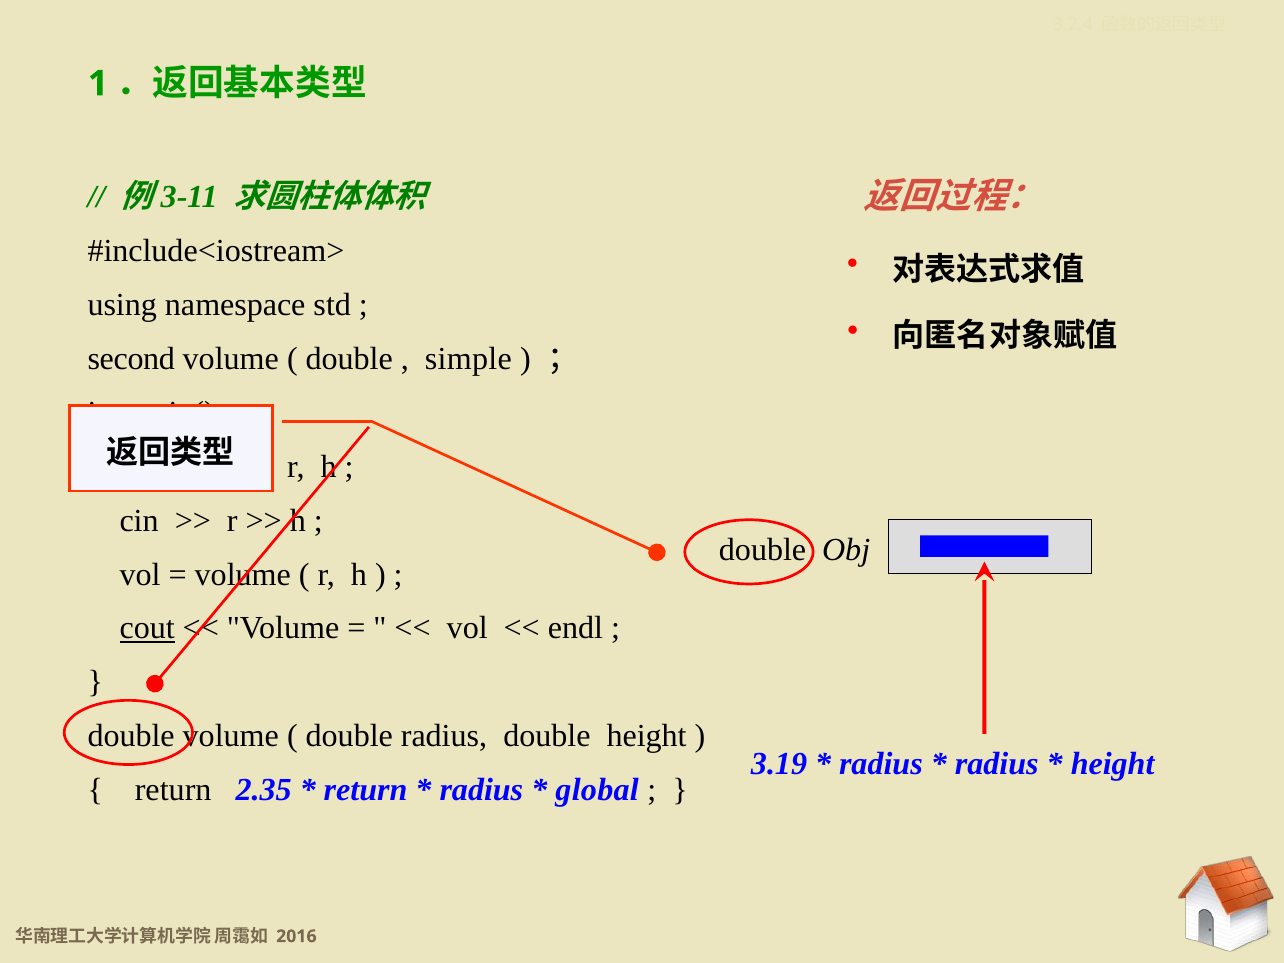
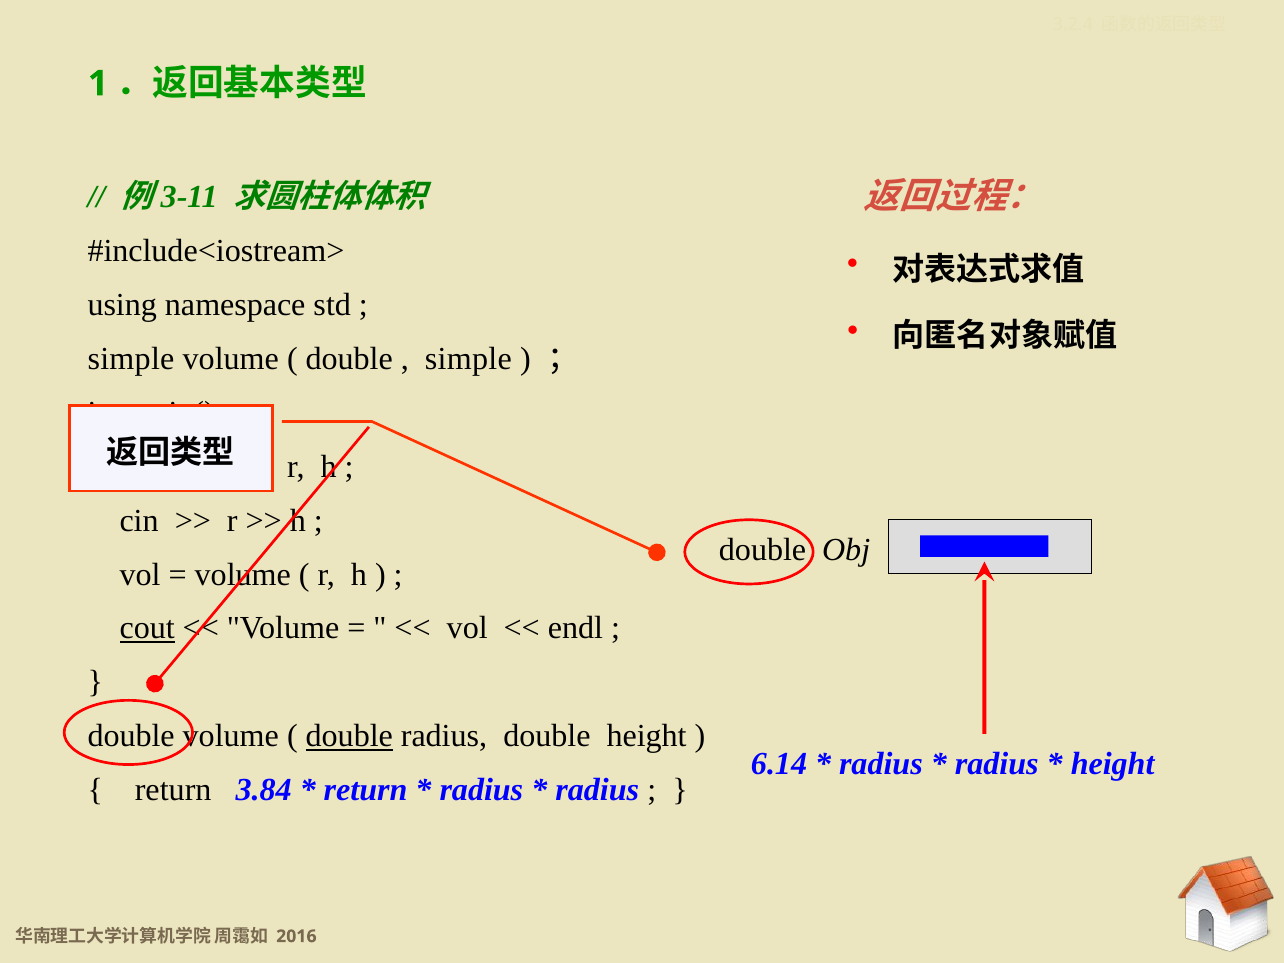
second at (131, 359): second -> simple
double at (349, 736) underline: none -> present
3.19: 3.19 -> 6.14
2.35: 2.35 -> 3.84
global at (597, 790): global -> radius
